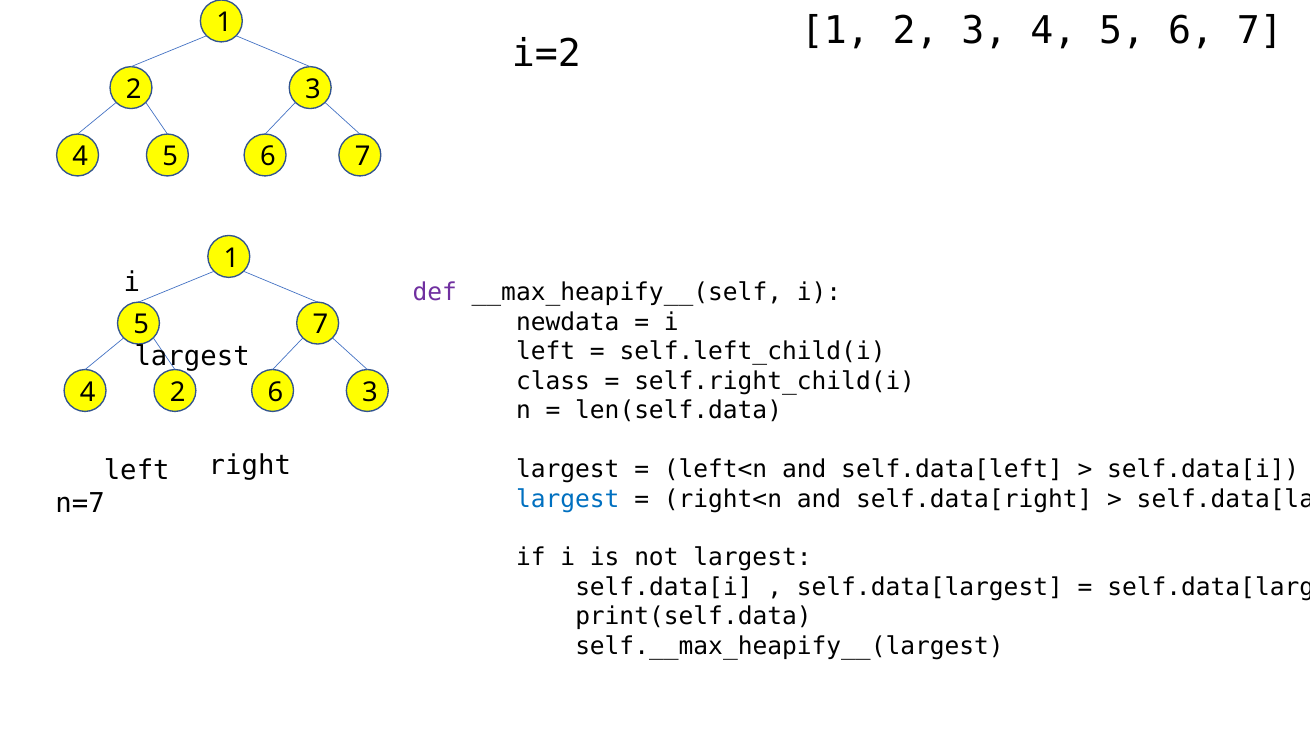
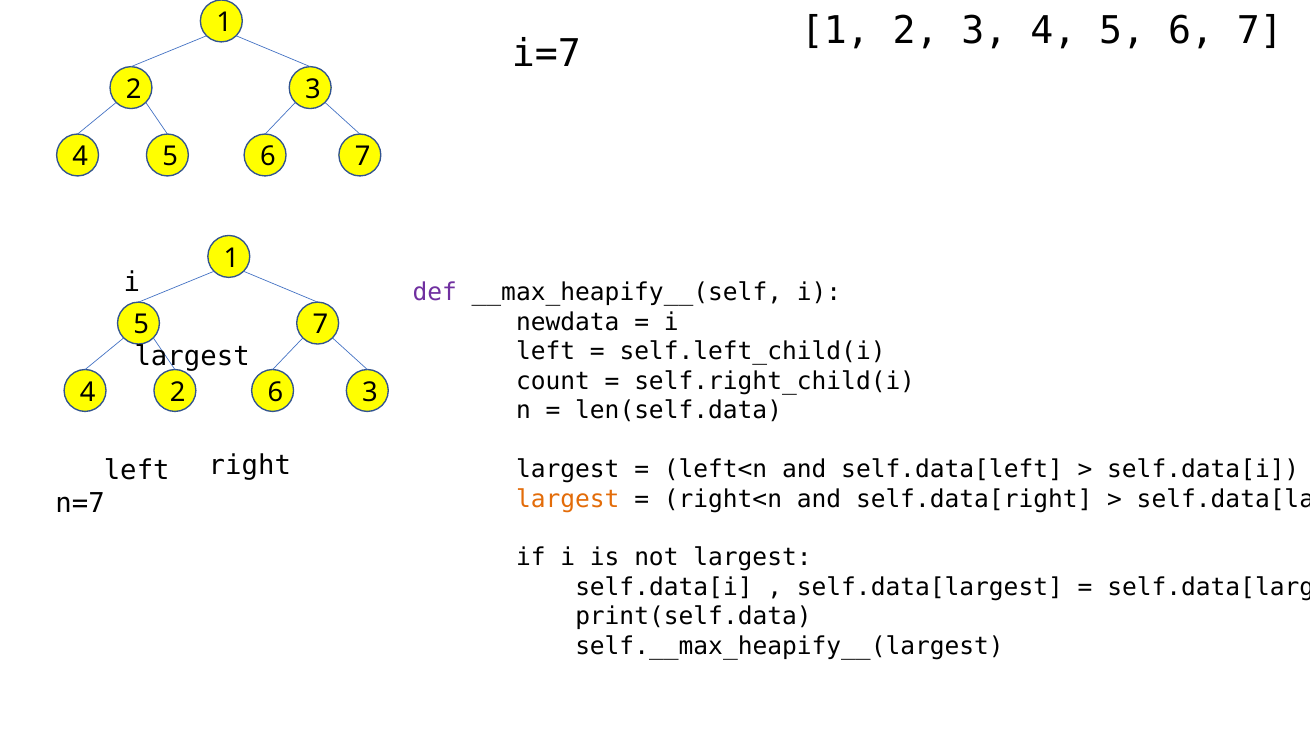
i=2: i=2 -> i=7
class: class -> count
largest at (568, 499) colour: blue -> orange
